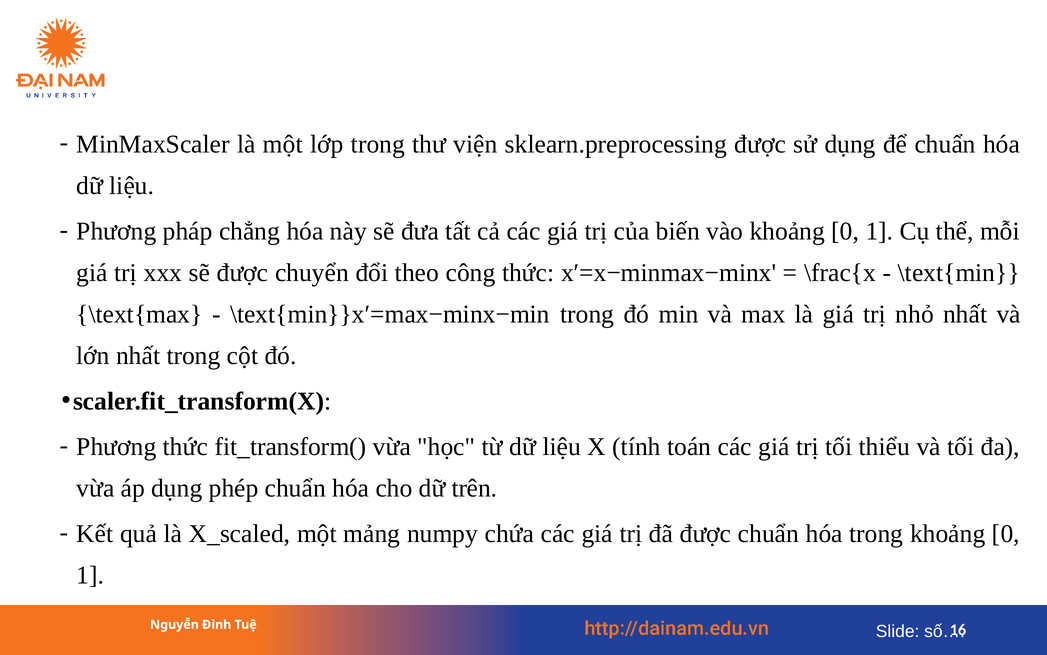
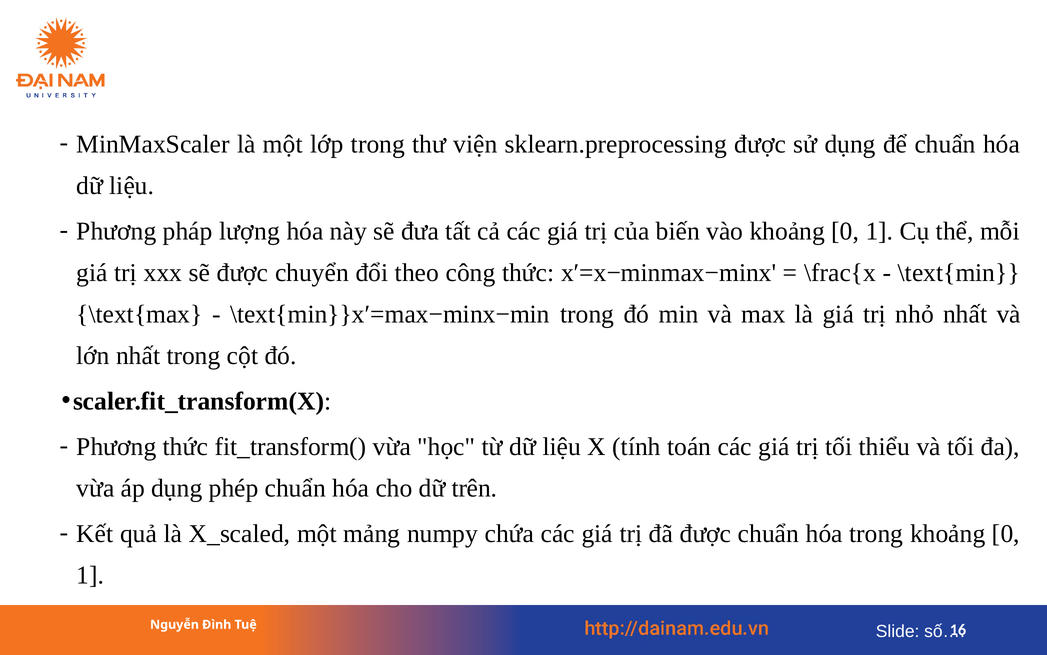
chẳng: chẳng -> lượng
